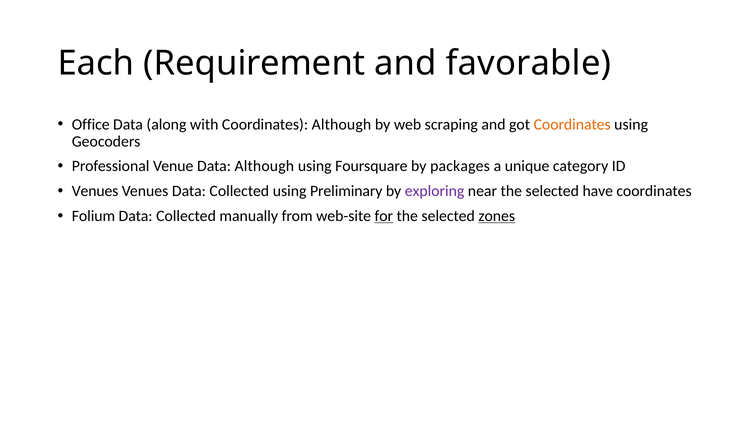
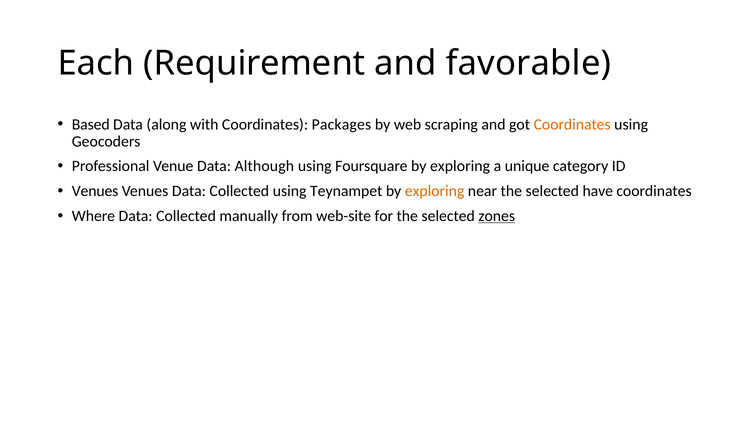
Office: Office -> Based
Coordinates Although: Although -> Packages
Foursquare by packages: packages -> exploring
Preliminary: Preliminary -> Teynampet
exploring at (435, 191) colour: purple -> orange
Folium: Folium -> Where
for underline: present -> none
